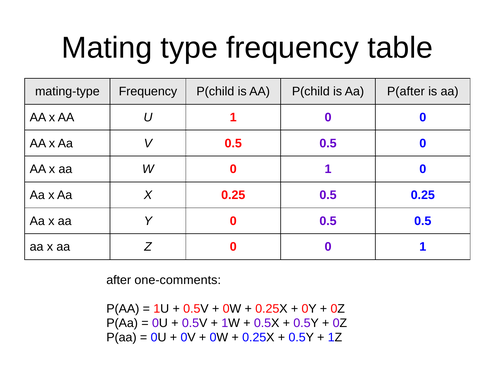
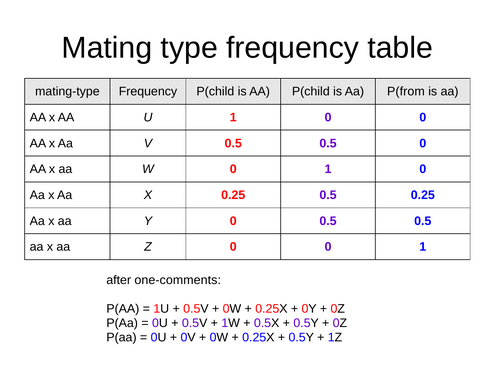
P(after: P(after -> P(from
